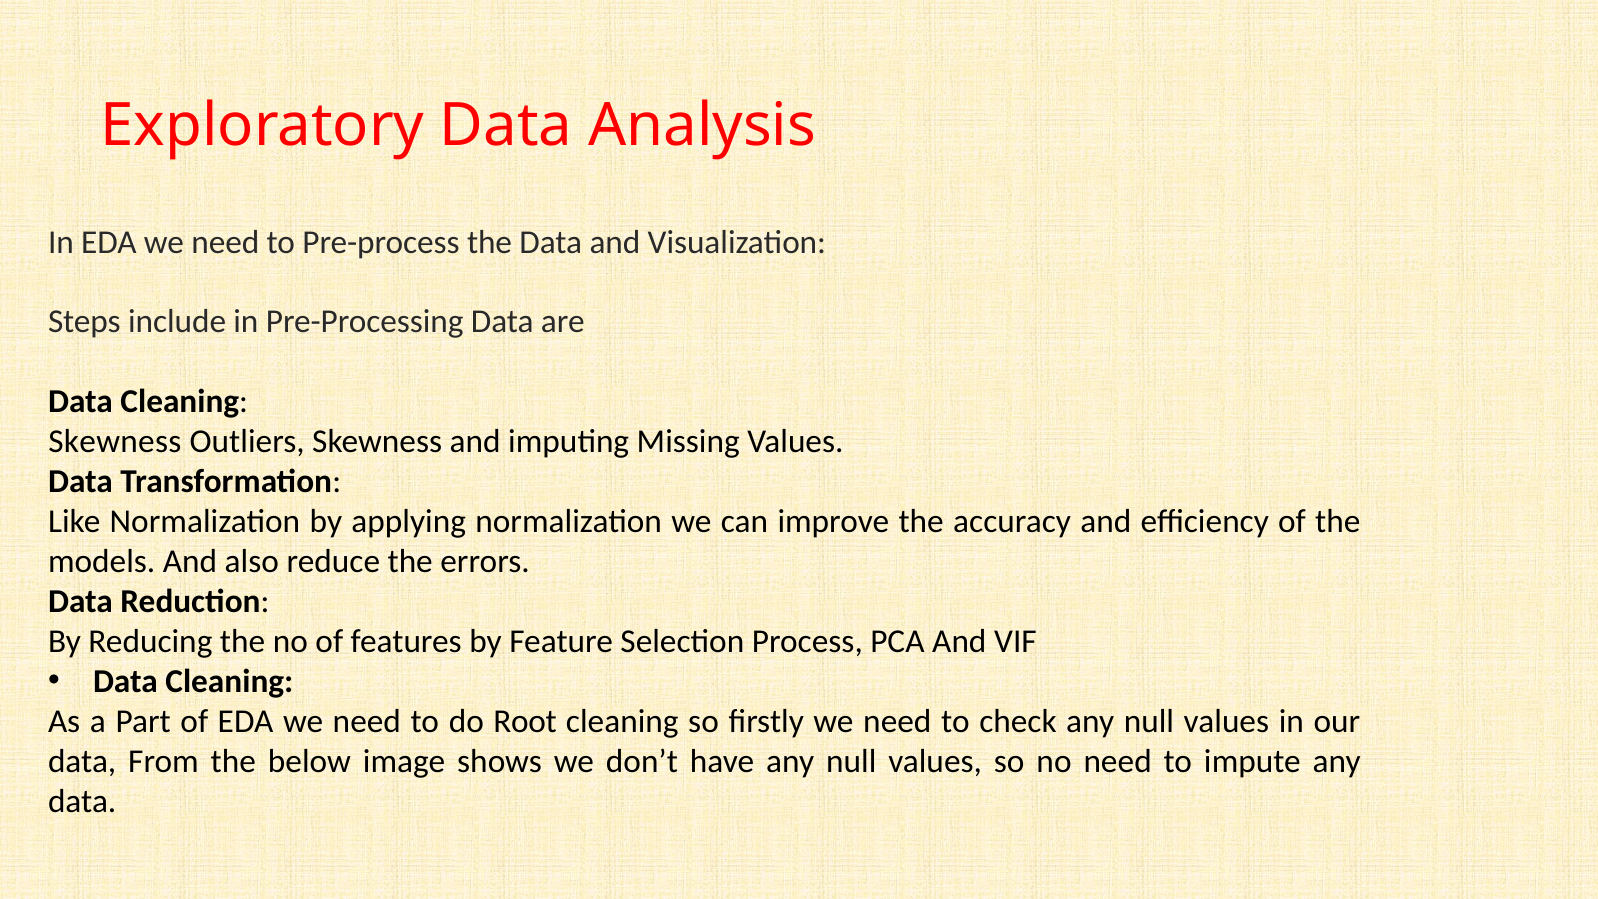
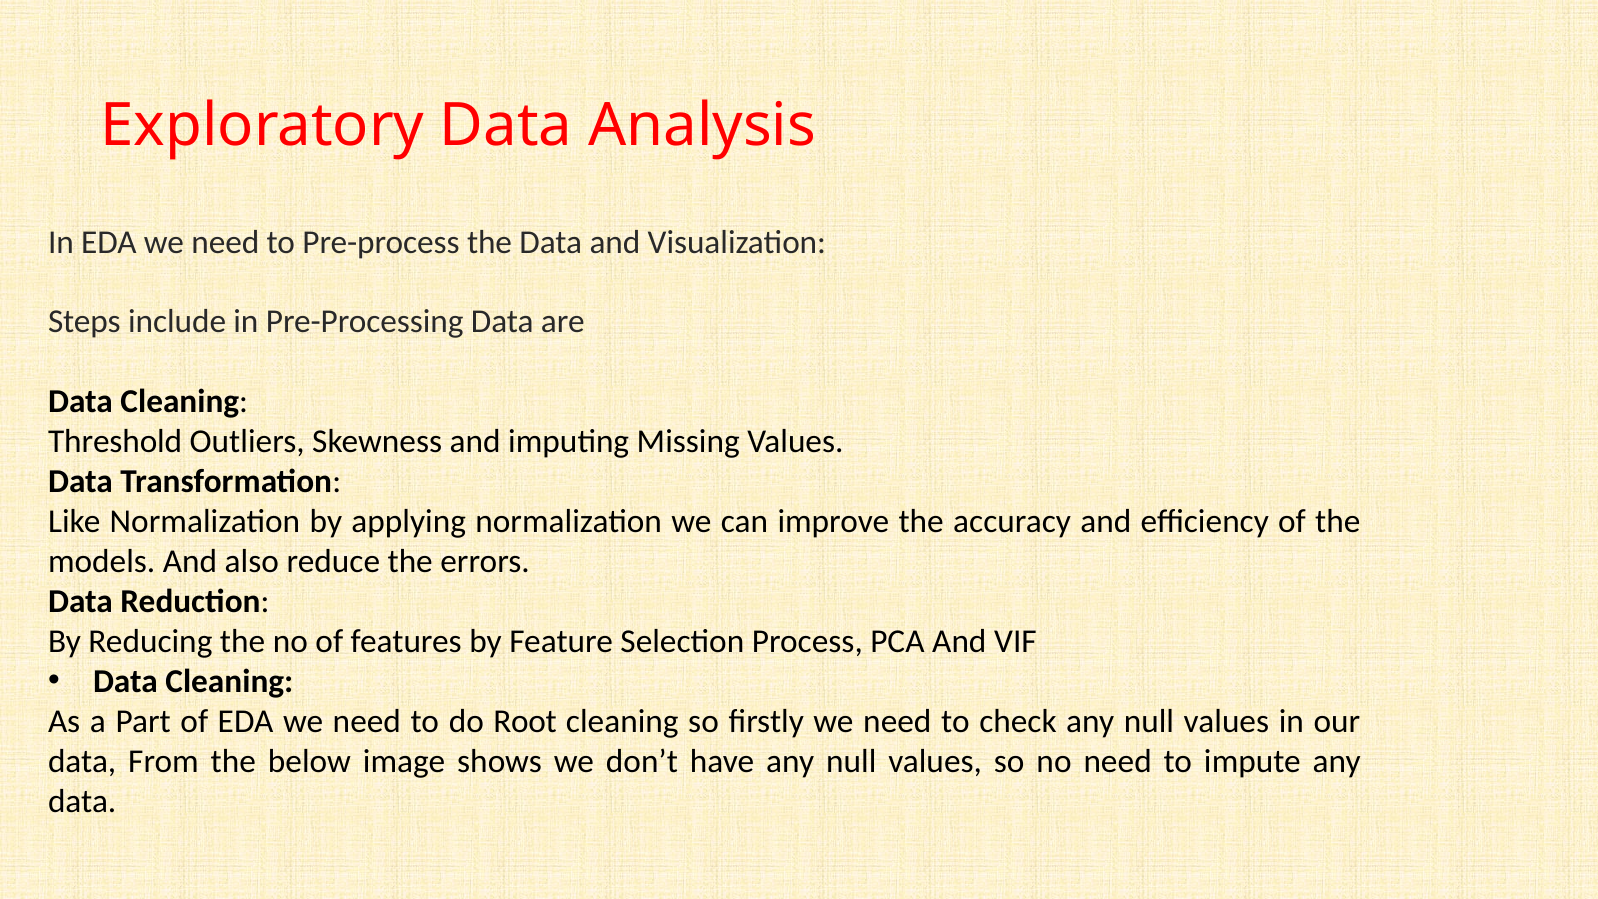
Skewness at (115, 442): Skewness -> Threshold
